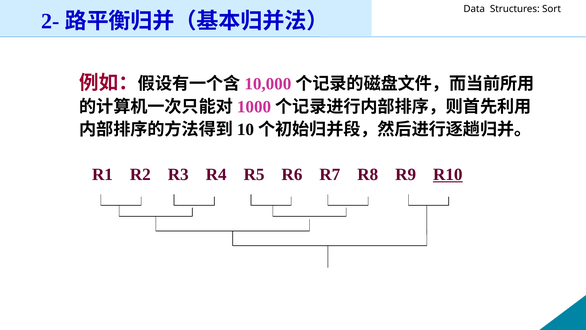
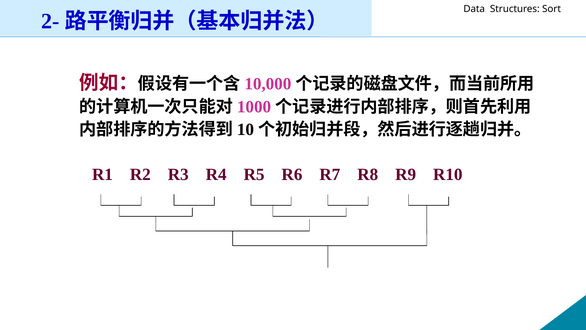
R10 underline: present -> none
